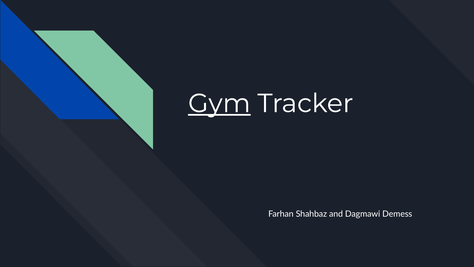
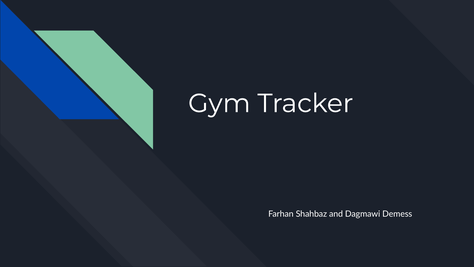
Gym underline: present -> none
